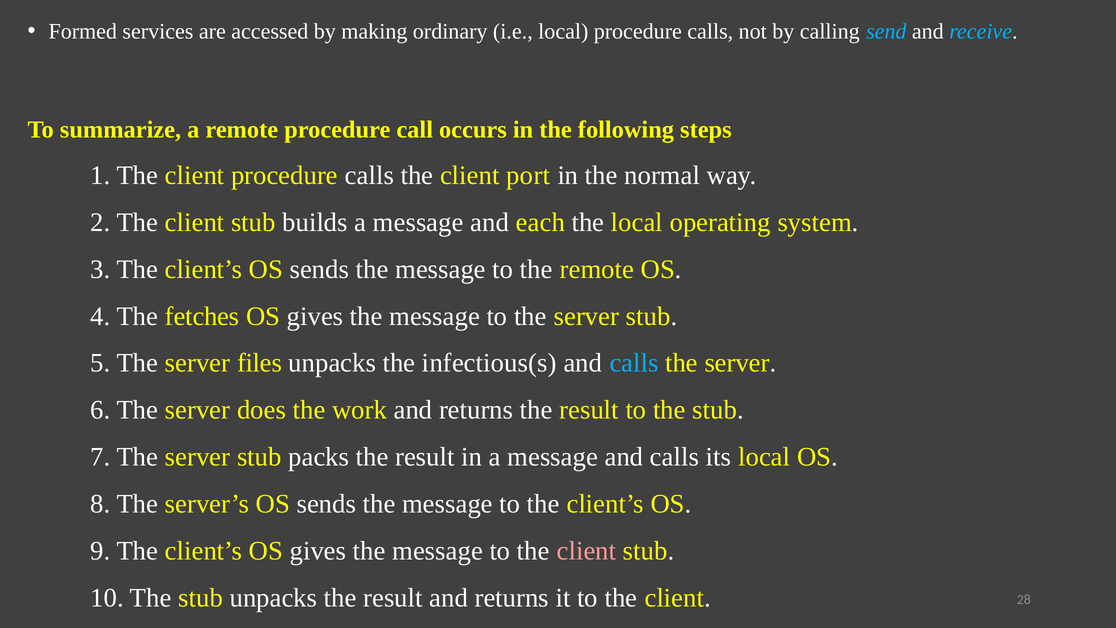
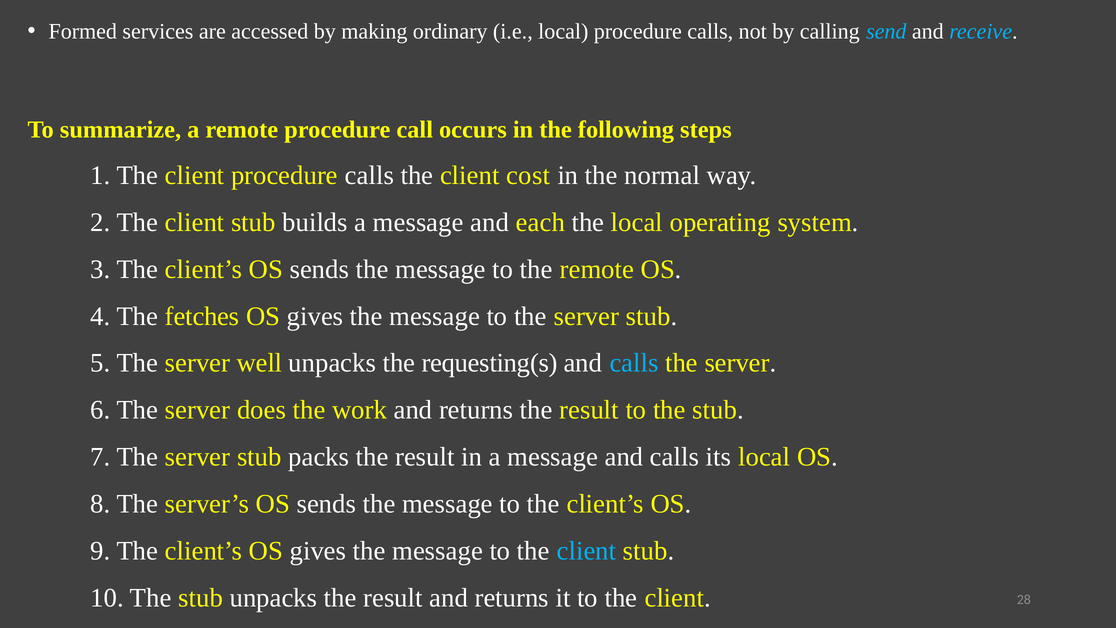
port: port -> cost
files: files -> well
infectious(s: infectious(s -> requesting(s
client at (586, 551) colour: pink -> light blue
